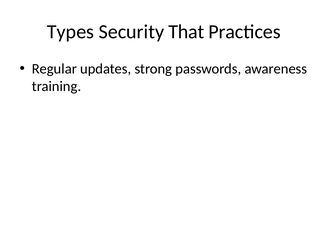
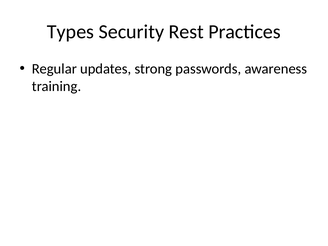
That: That -> Rest
